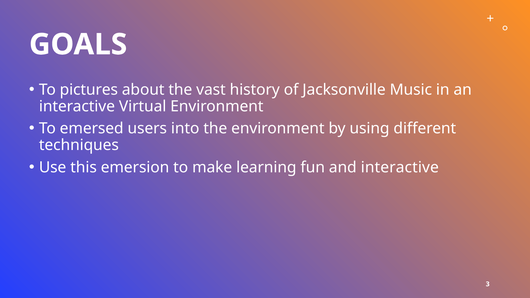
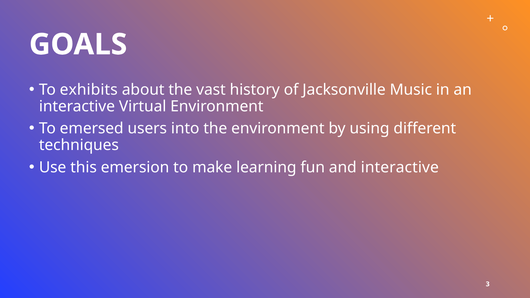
pictures: pictures -> exhibits
